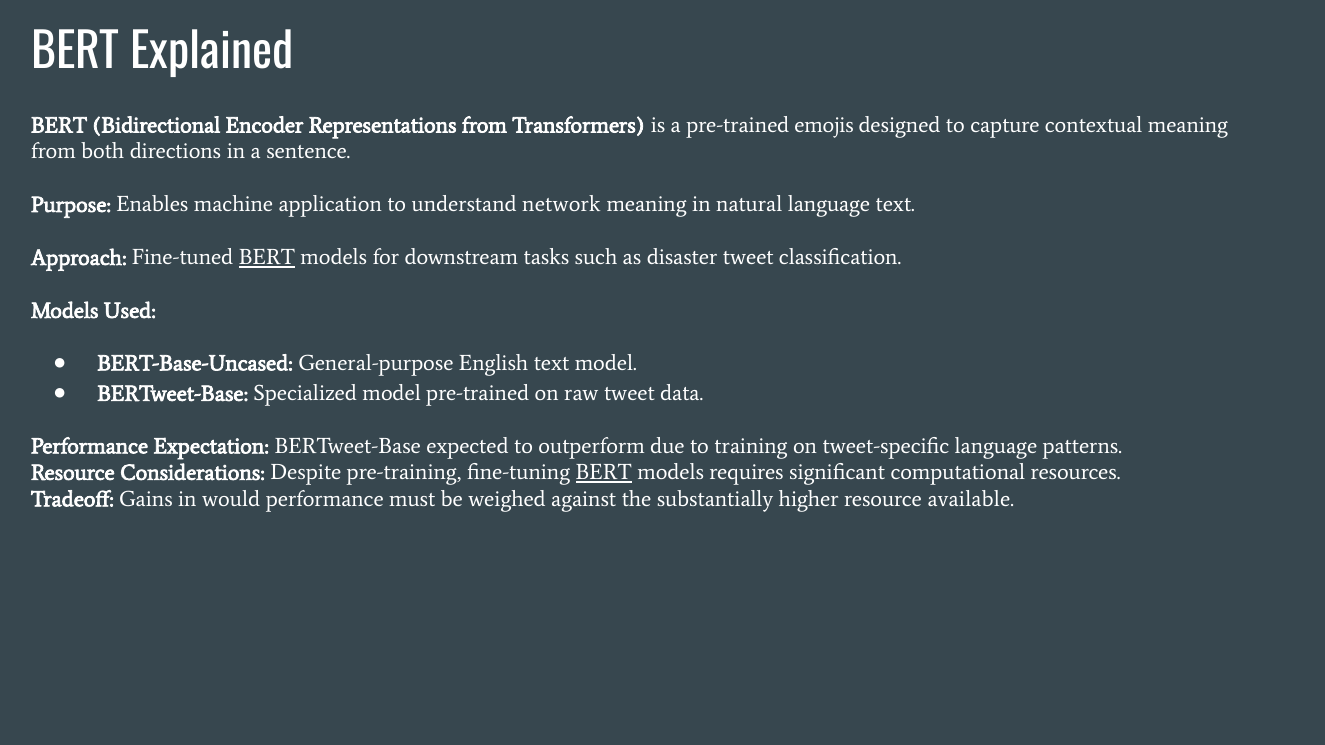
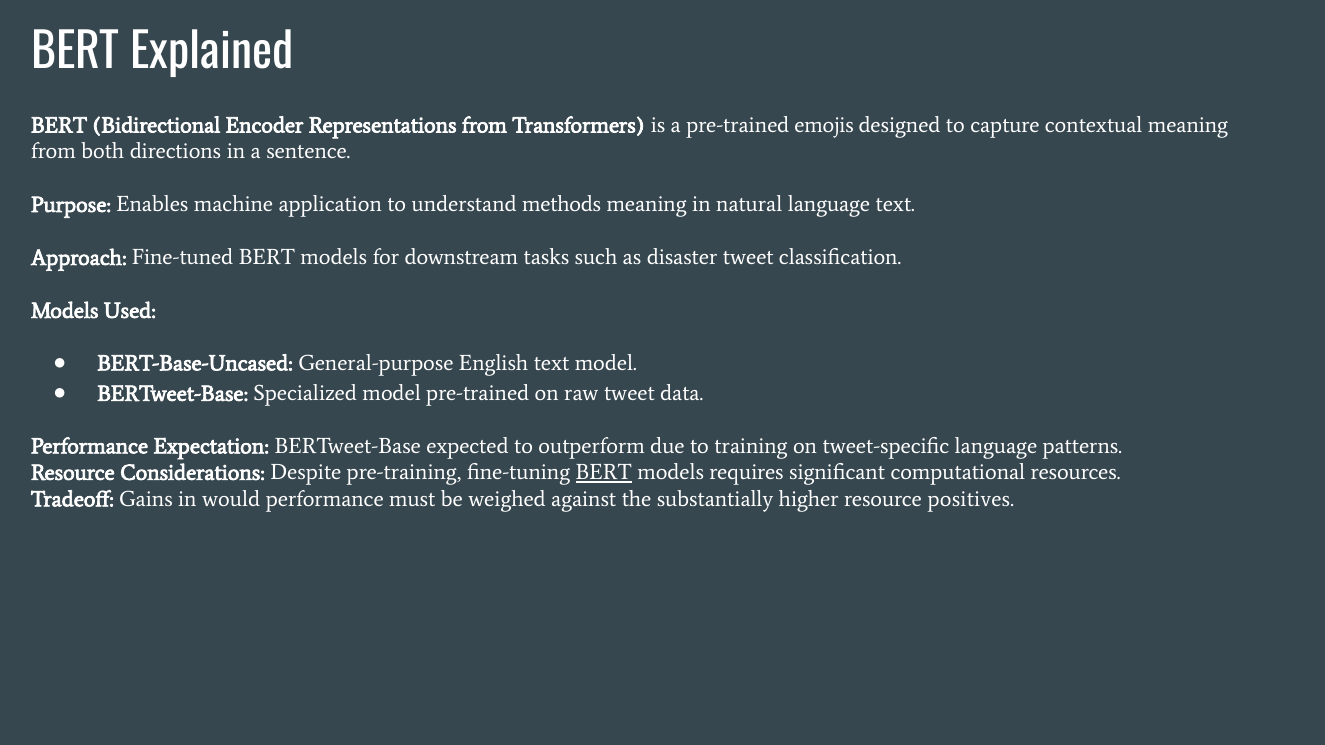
network: network -> methods
BERT at (267, 258) underline: present -> none
available: available -> positives
